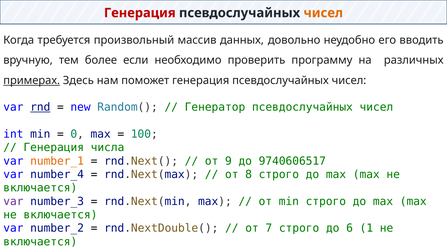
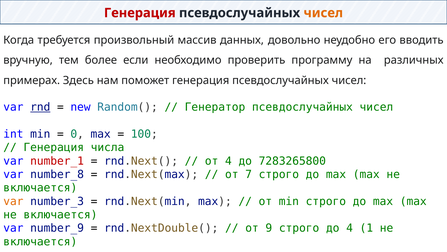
примерах underline: present -> none
number_1 colour: orange -> red
от 9: 9 -> 4
9740606517: 9740606517 -> 7283265800
number_4: number_4 -> number_8
8: 8 -> 7
var at (13, 201) colour: purple -> orange
number_2: number_2 -> number_9
7: 7 -> 9
до 6: 6 -> 4
